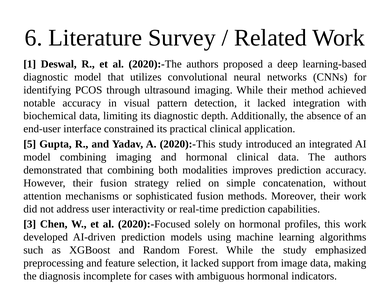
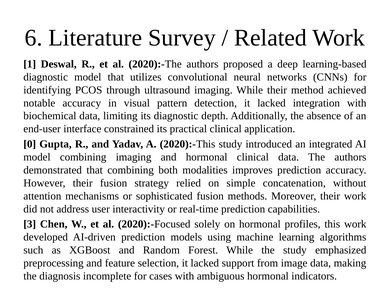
5: 5 -> 0
